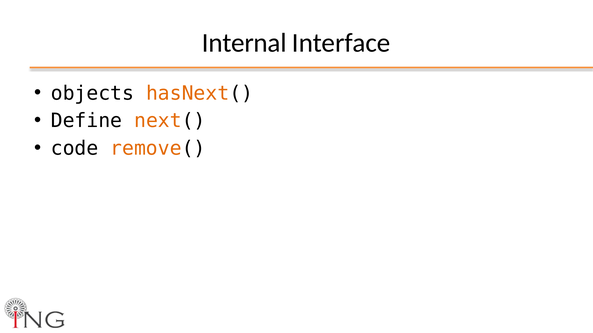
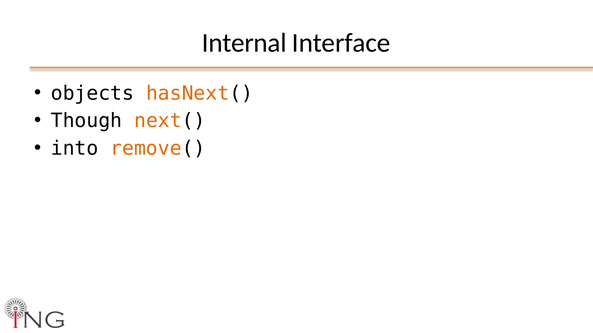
Define: Define -> Though
code: code -> into
